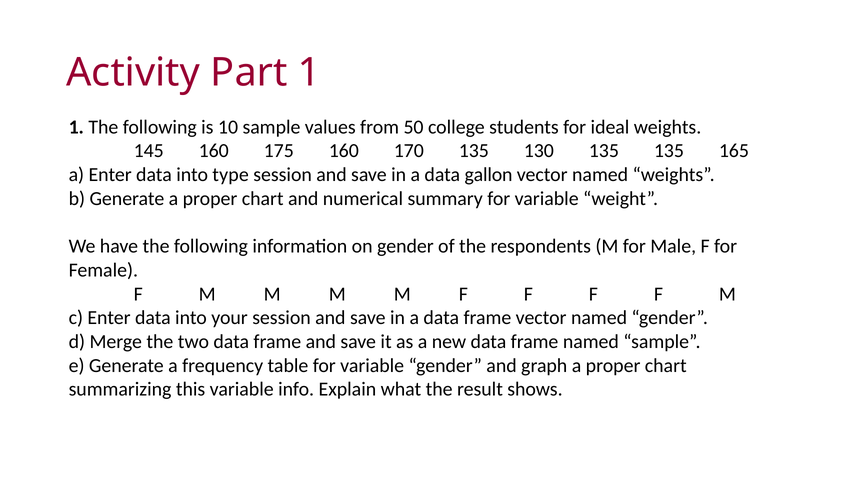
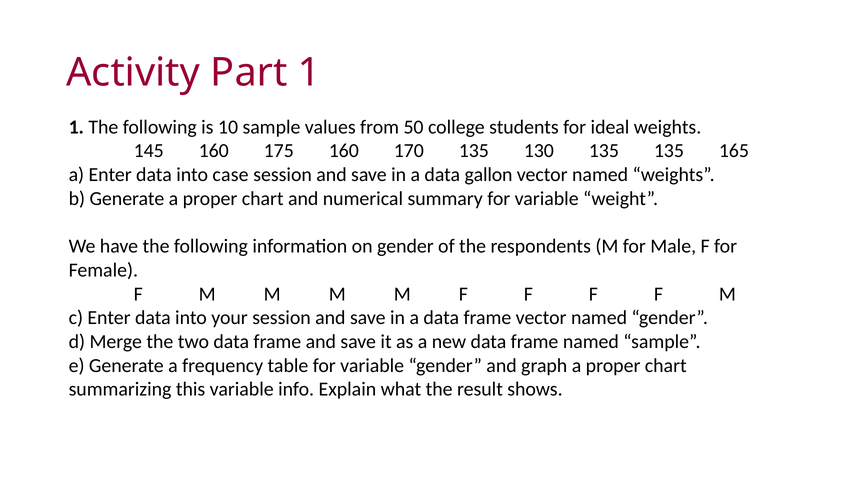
type: type -> case
